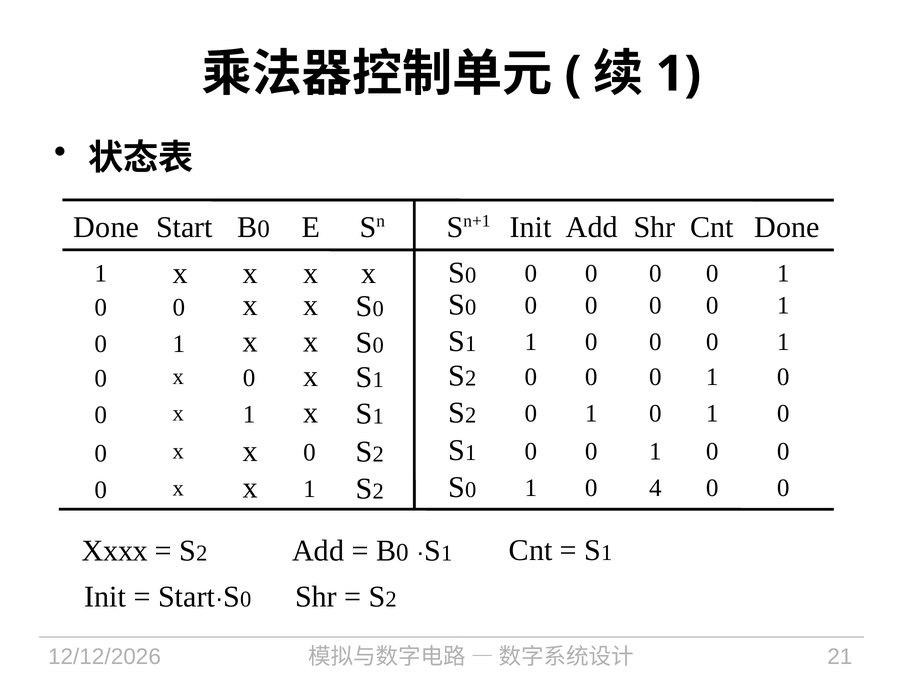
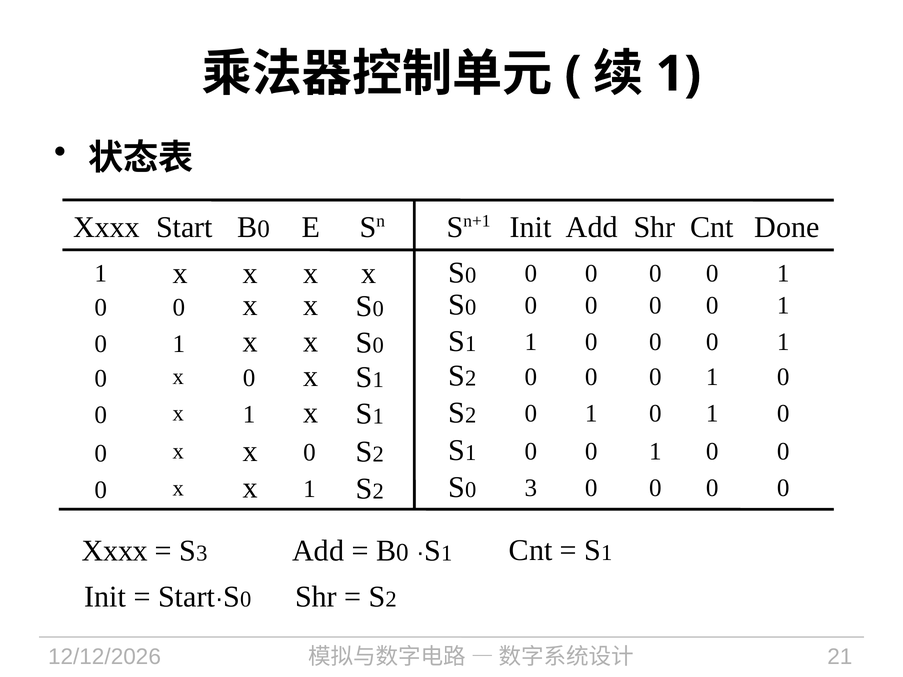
Done at (106, 227): Done -> Xxxx
1 at (531, 488): 1 -> 3
4 at (655, 488): 4 -> 0
2 at (202, 553): 2 -> 3
